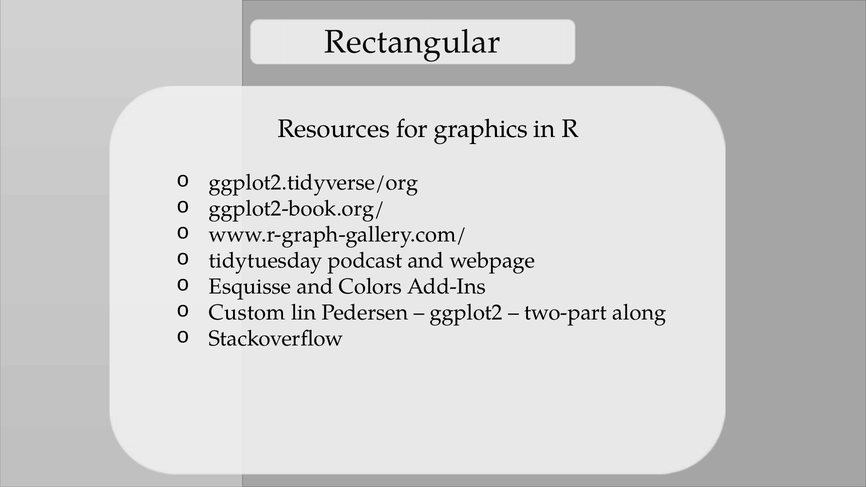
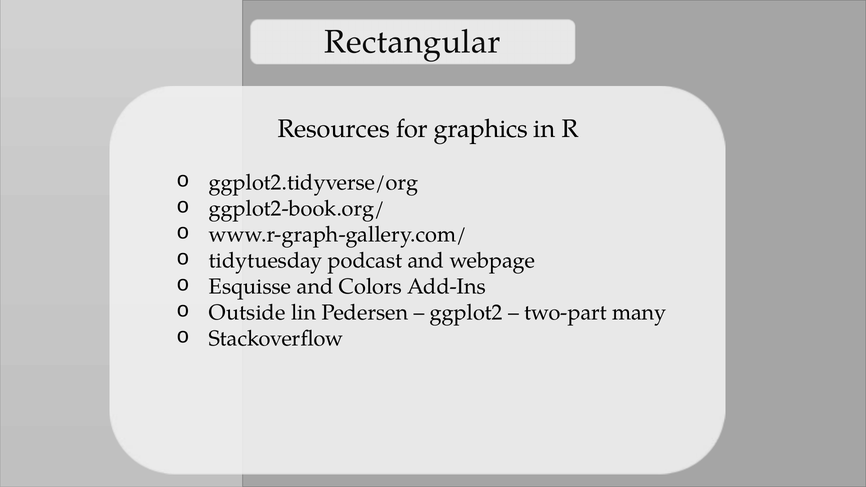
Custom: Custom -> Outside
along: along -> many
